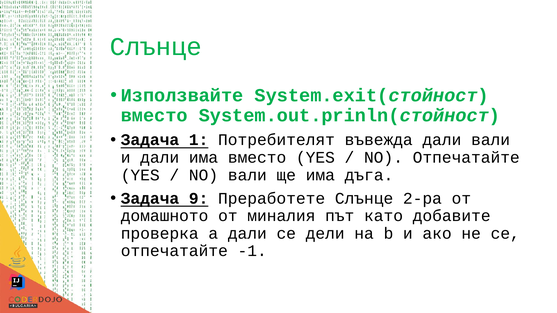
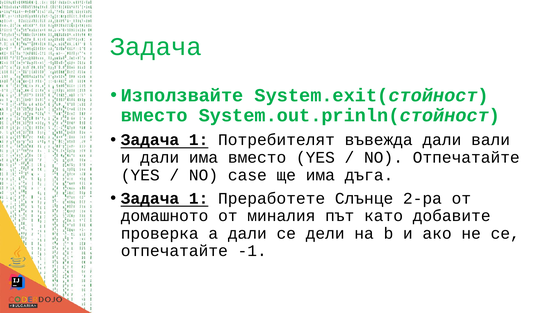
Слънце at (156, 47): Слънце -> Задача
NO вали: вали -> case
9 at (199, 199): 9 -> 1
